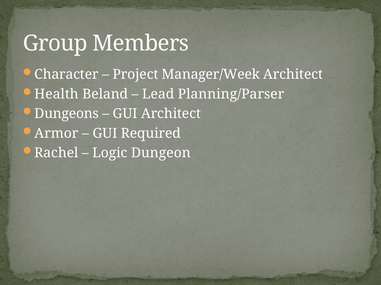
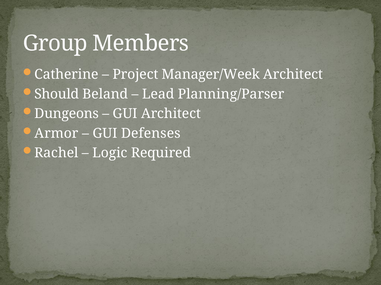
Character: Character -> Catherine
Health: Health -> Should
Required: Required -> Defenses
Dungeon: Dungeon -> Required
